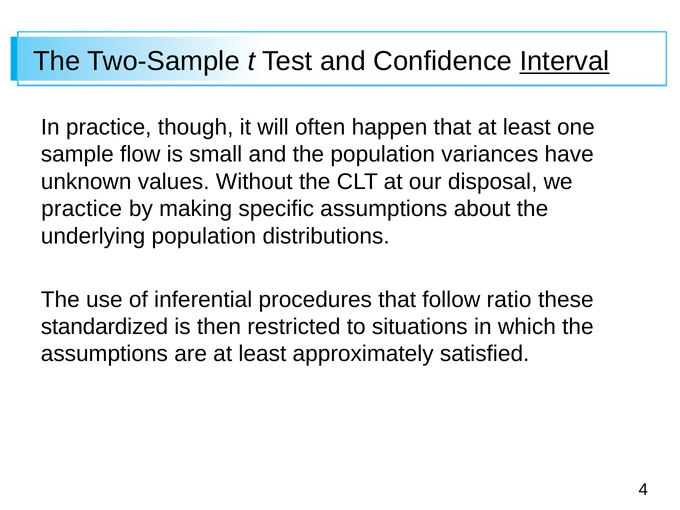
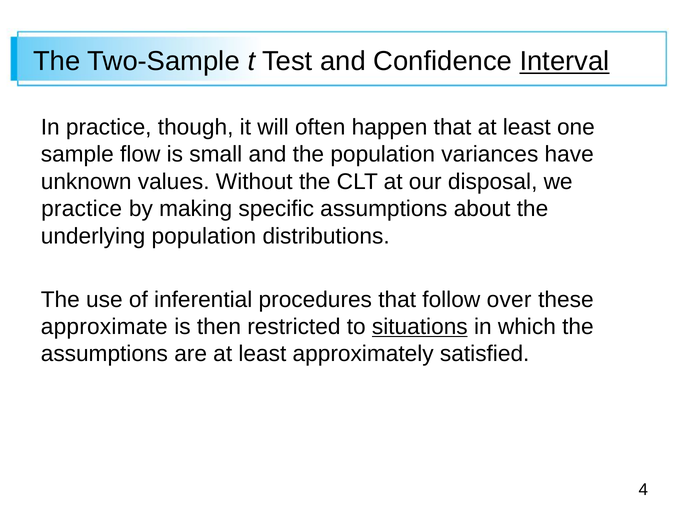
ratio: ratio -> over
standardized: standardized -> approximate
situations underline: none -> present
